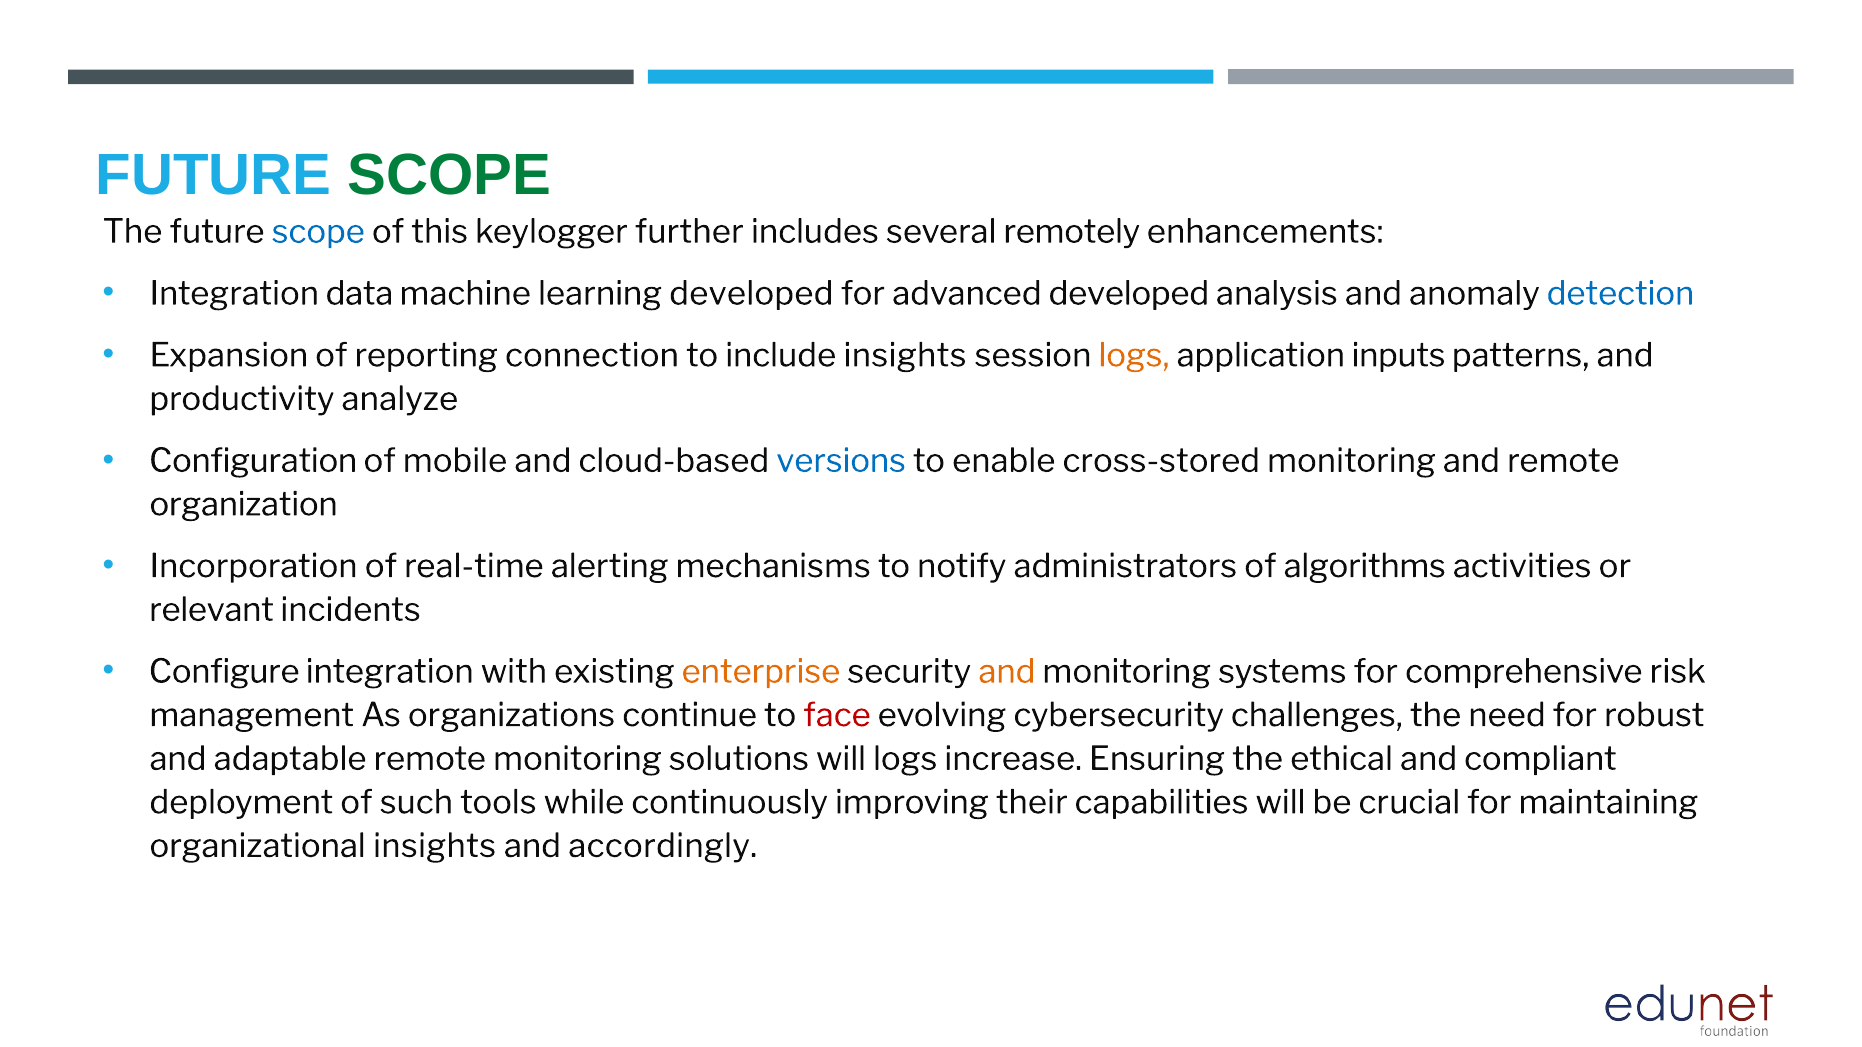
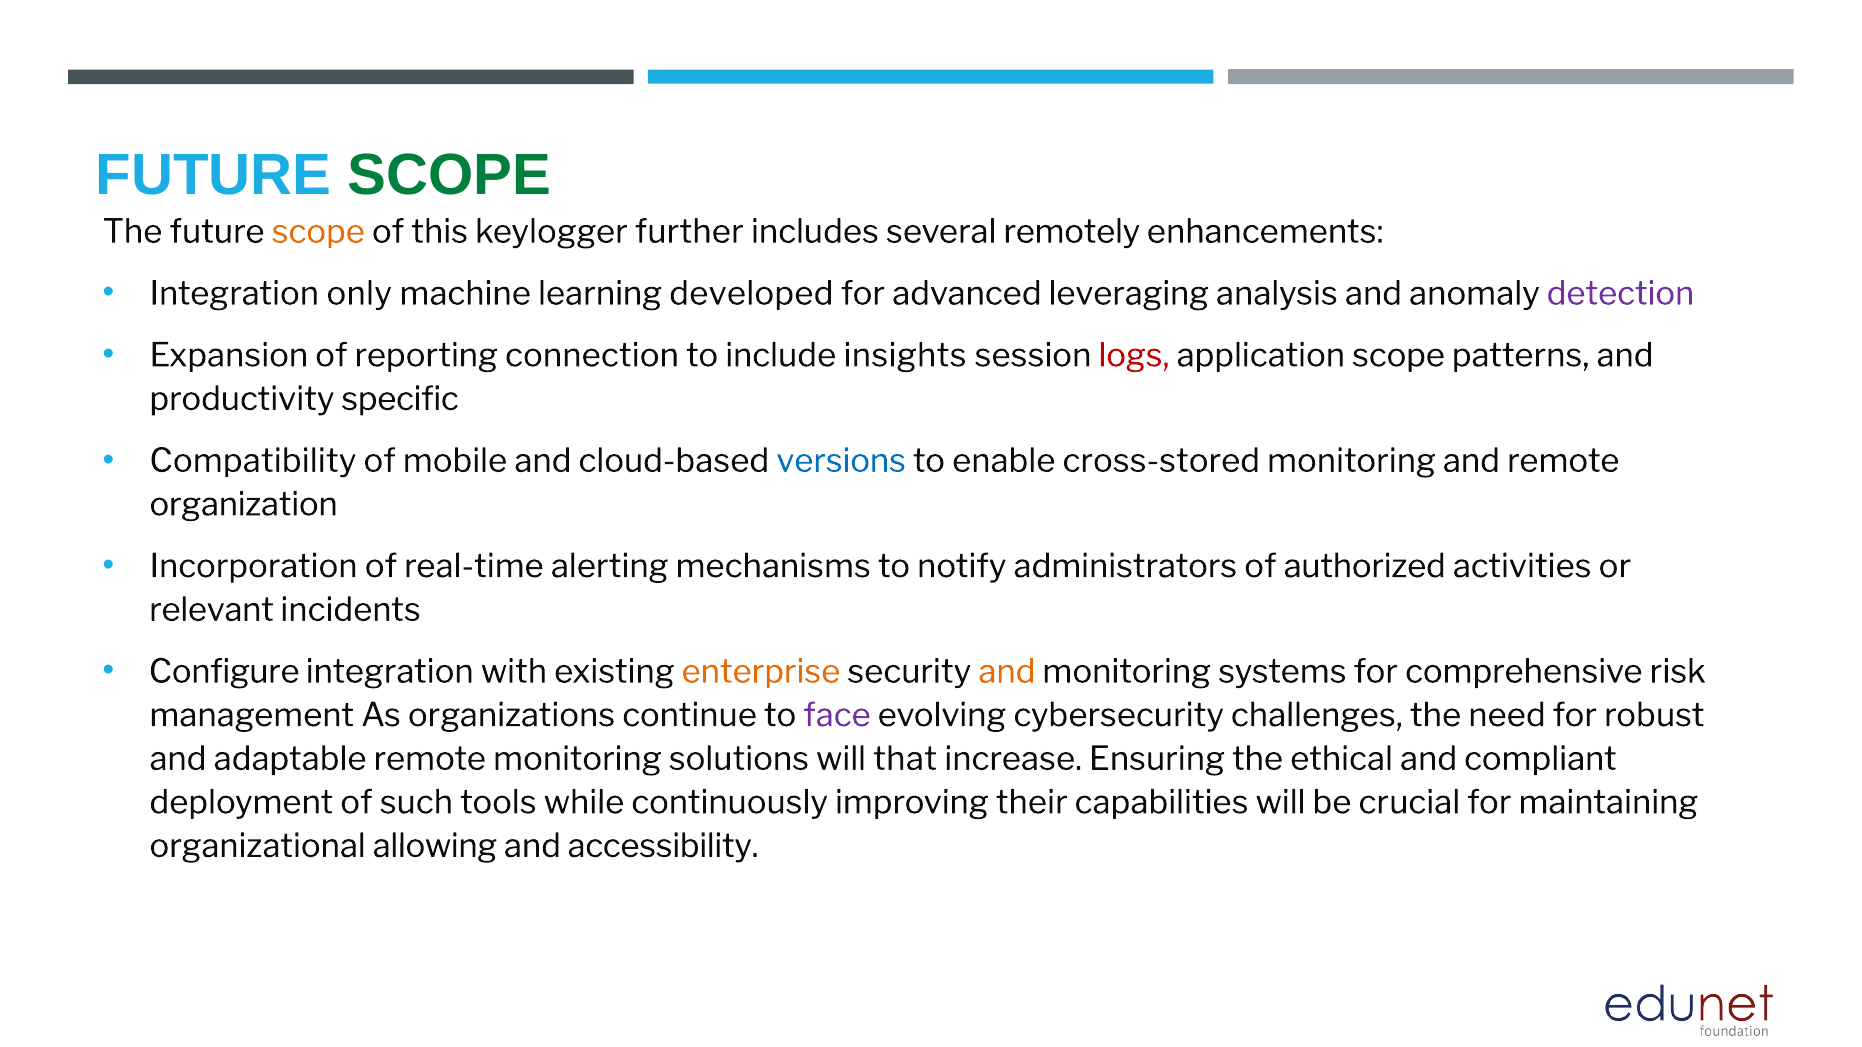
scope at (318, 232) colour: blue -> orange
data: data -> only
advanced developed: developed -> leveraging
detection colour: blue -> purple
logs at (1134, 356) colour: orange -> red
application inputs: inputs -> scope
analyze: analyze -> specific
Configuration: Configuration -> Compatibility
algorithms: algorithms -> authorized
face colour: red -> purple
will logs: logs -> that
organizational insights: insights -> allowing
accordingly: accordingly -> accessibility
